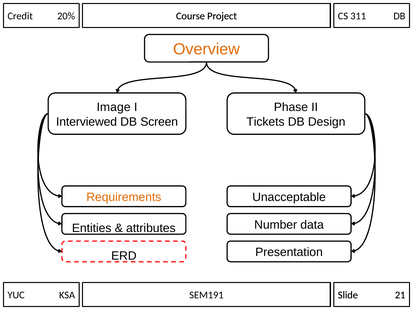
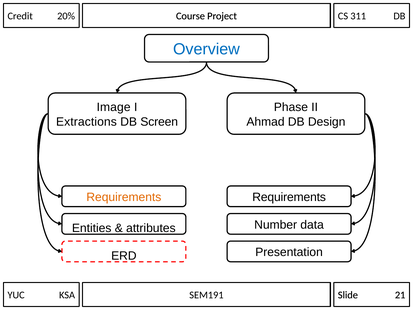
Overview colour: orange -> blue
Interviewed: Interviewed -> Extractions
Tickets: Tickets -> Ahmad
Unacceptable at (289, 197): Unacceptable -> Requirements
